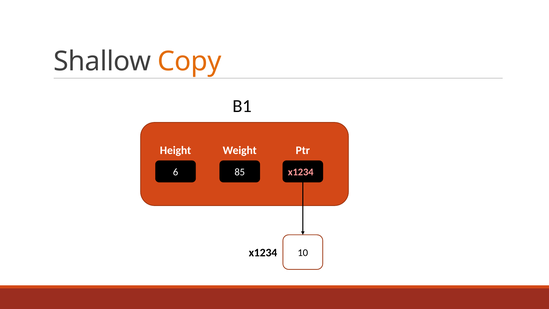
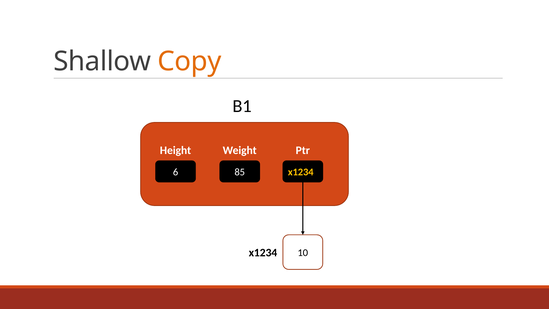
x1234 at (301, 172) colour: pink -> yellow
